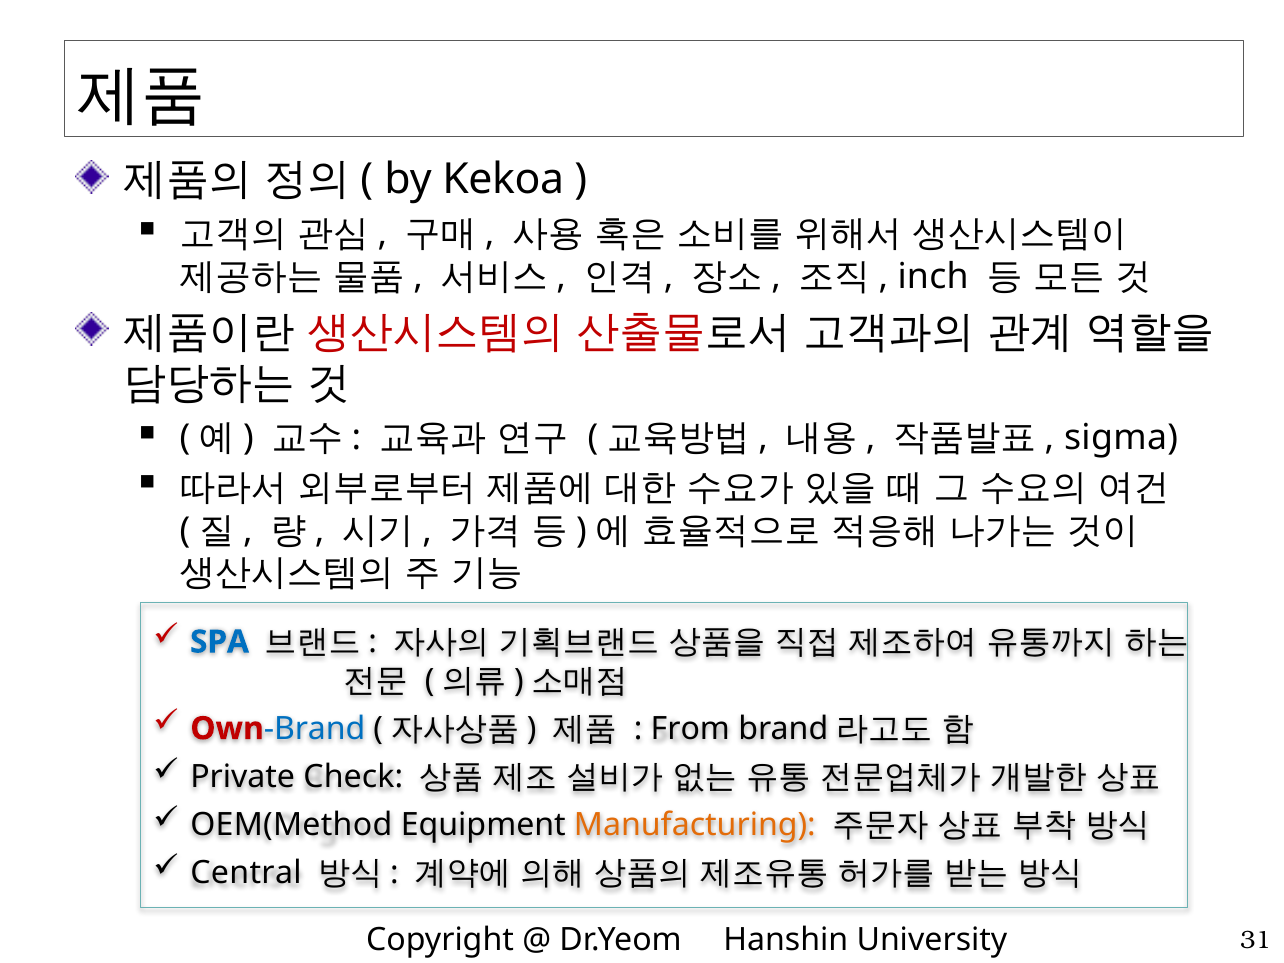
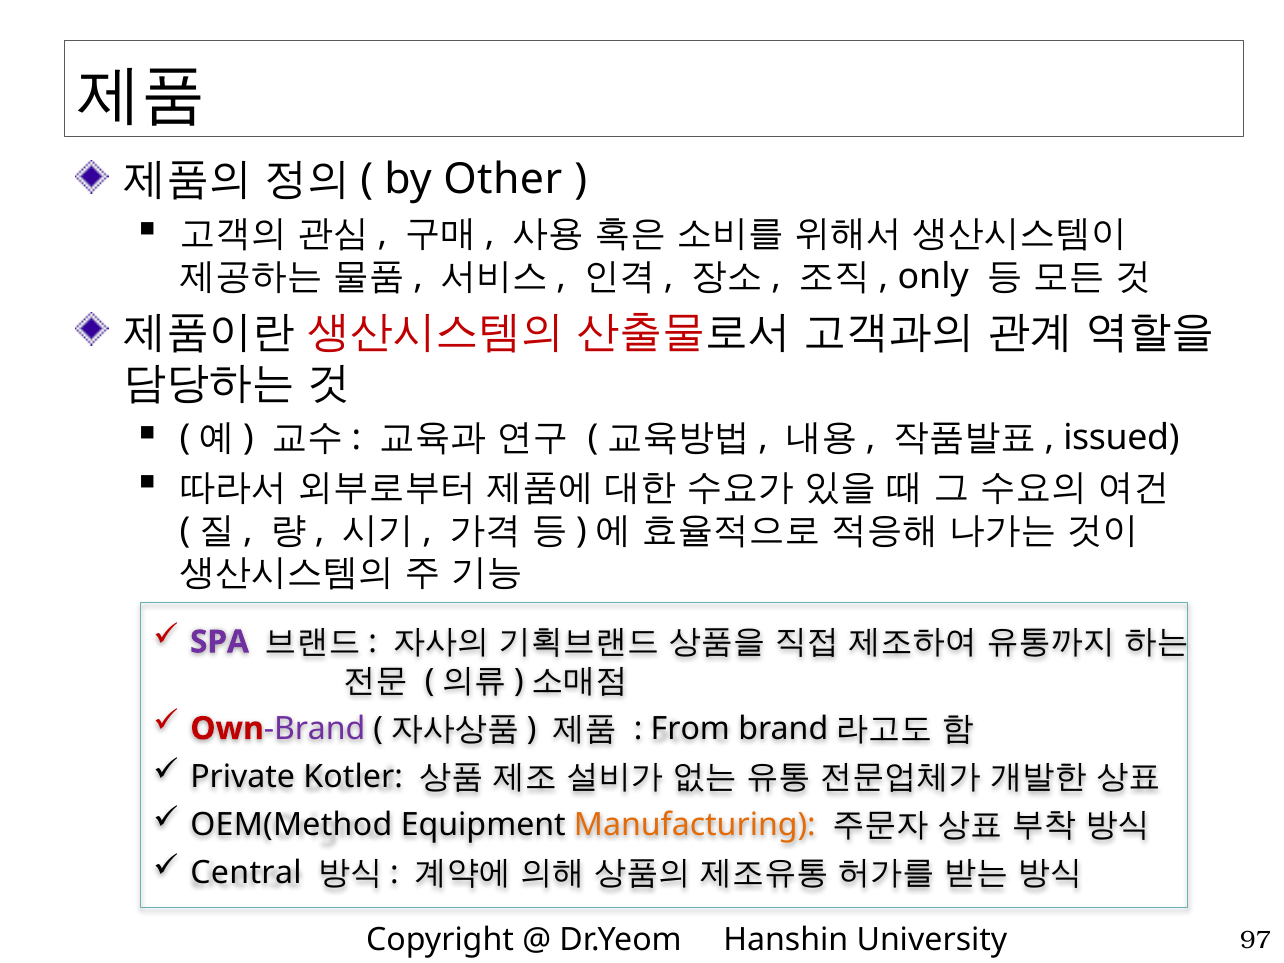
Kekoa: Kekoa -> Other
inch: inch -> only
sigma: sigma -> issued
SPA colour: blue -> purple
Brand colour: blue -> purple
Check: Check -> Kotler
31: 31 -> 97
